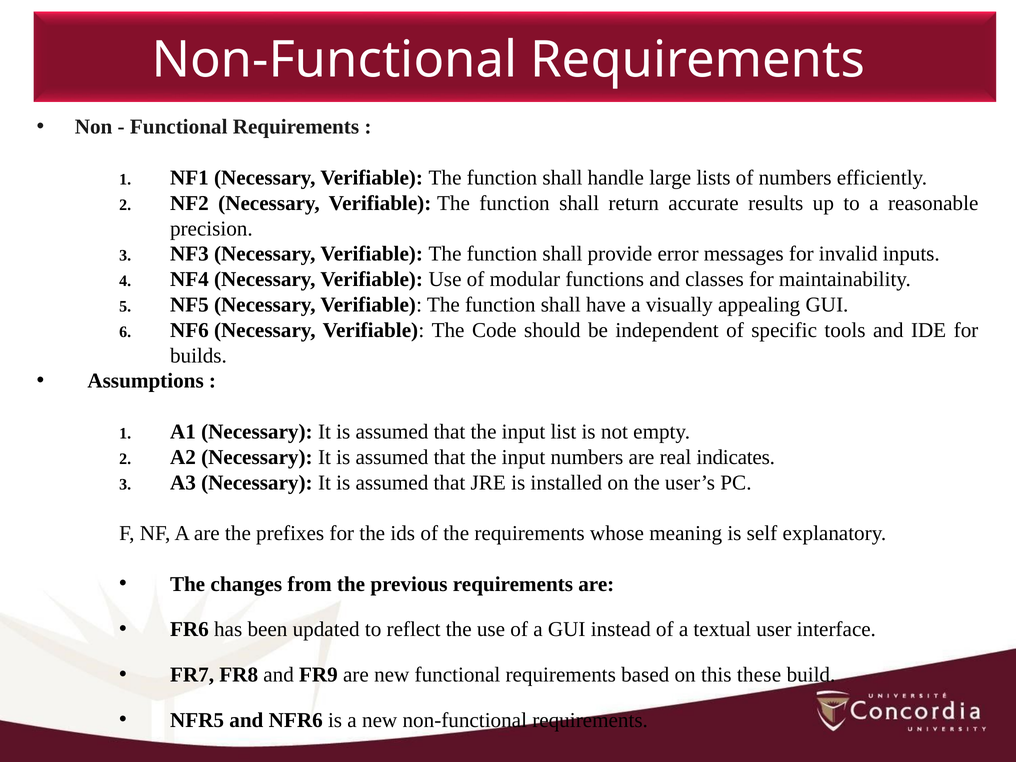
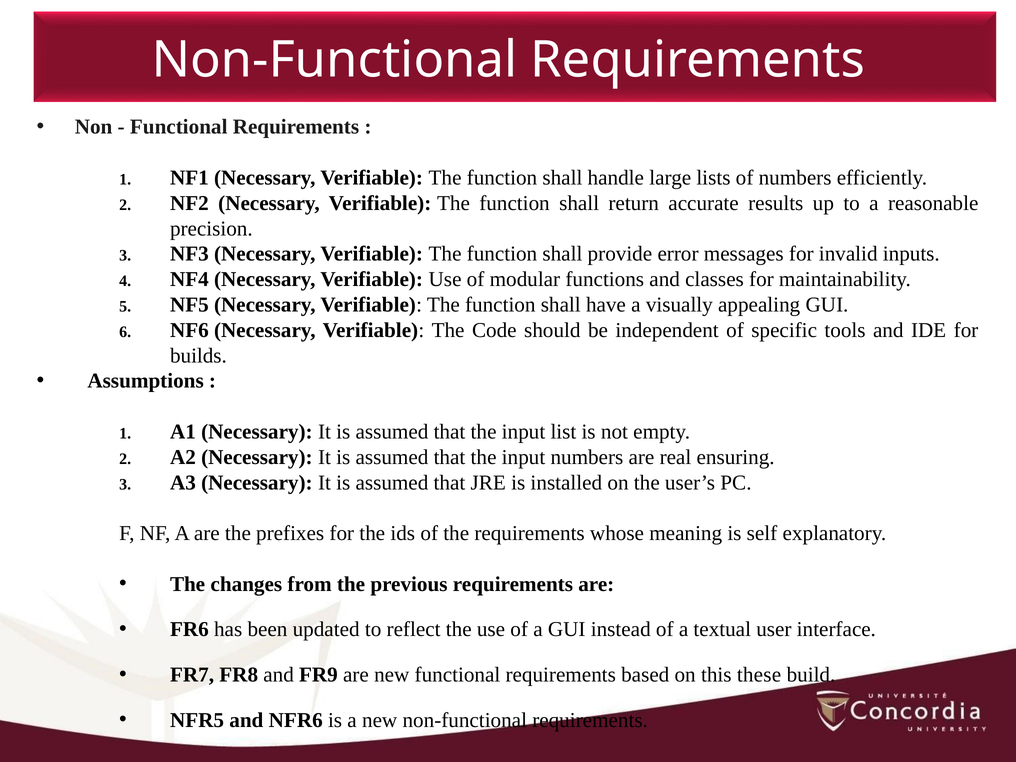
indicates: indicates -> ensuring
